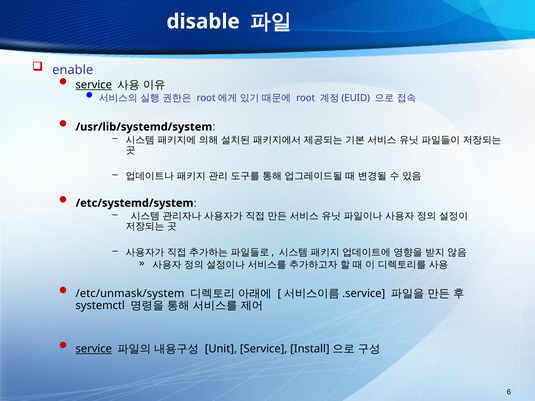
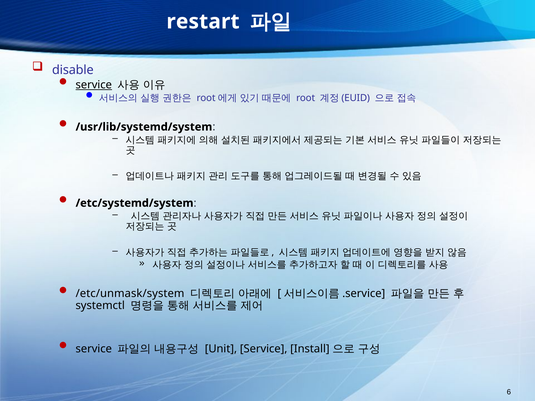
disable: disable -> restart
enable: enable -> disable
service at (94, 349) underline: present -> none
